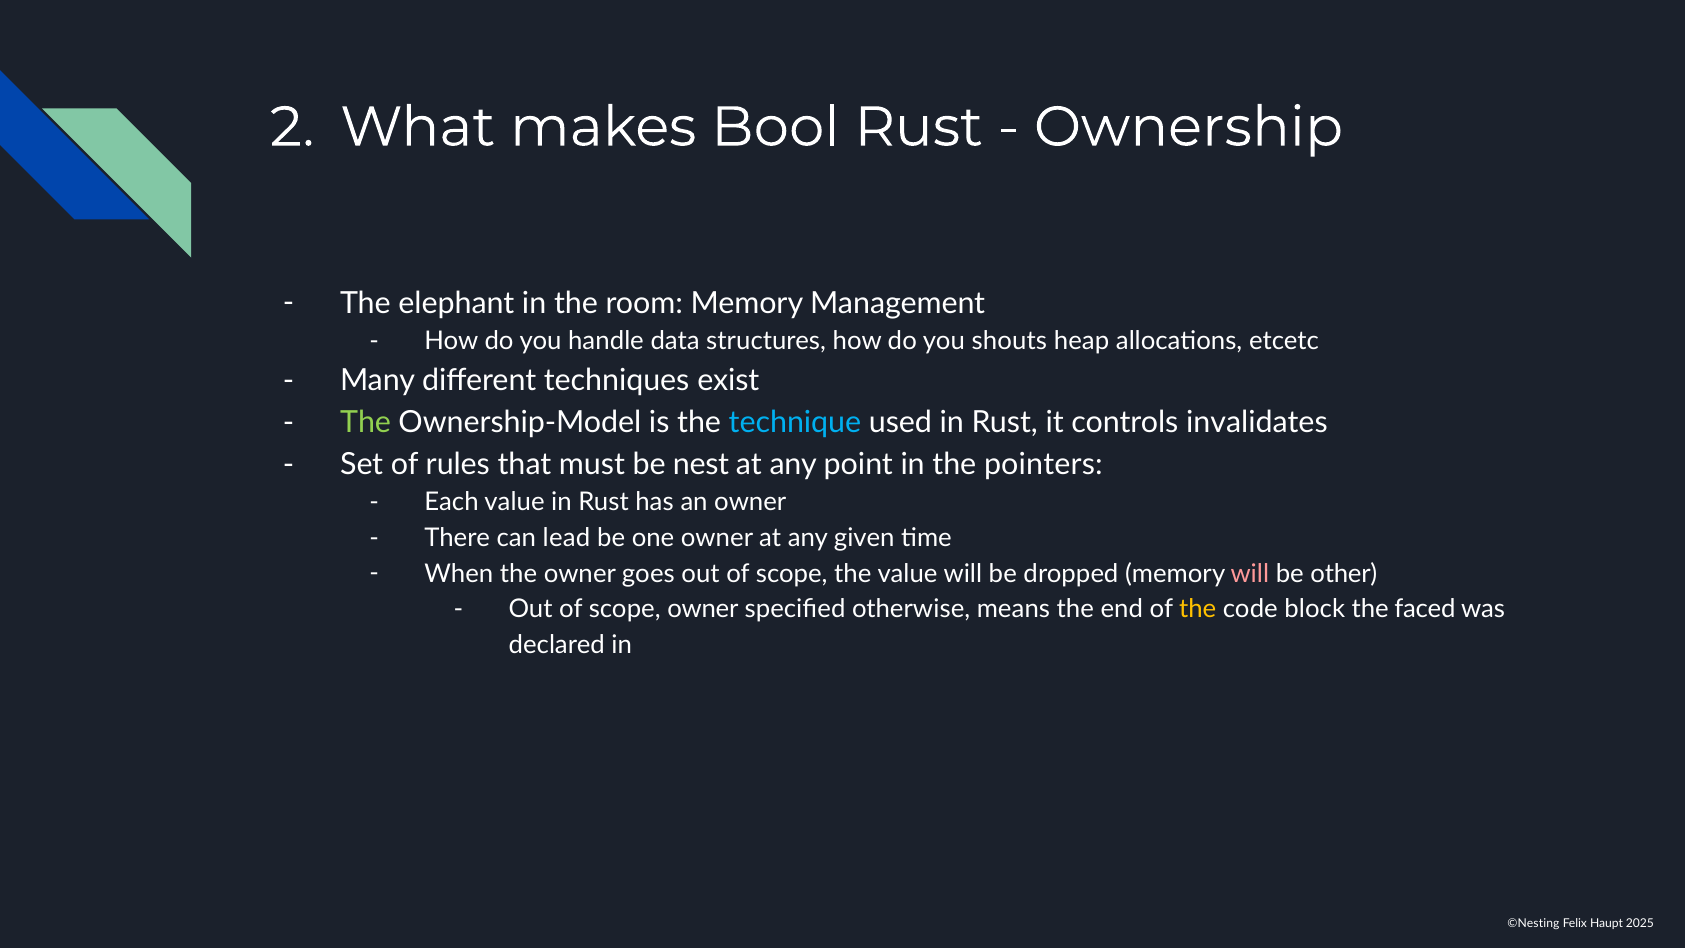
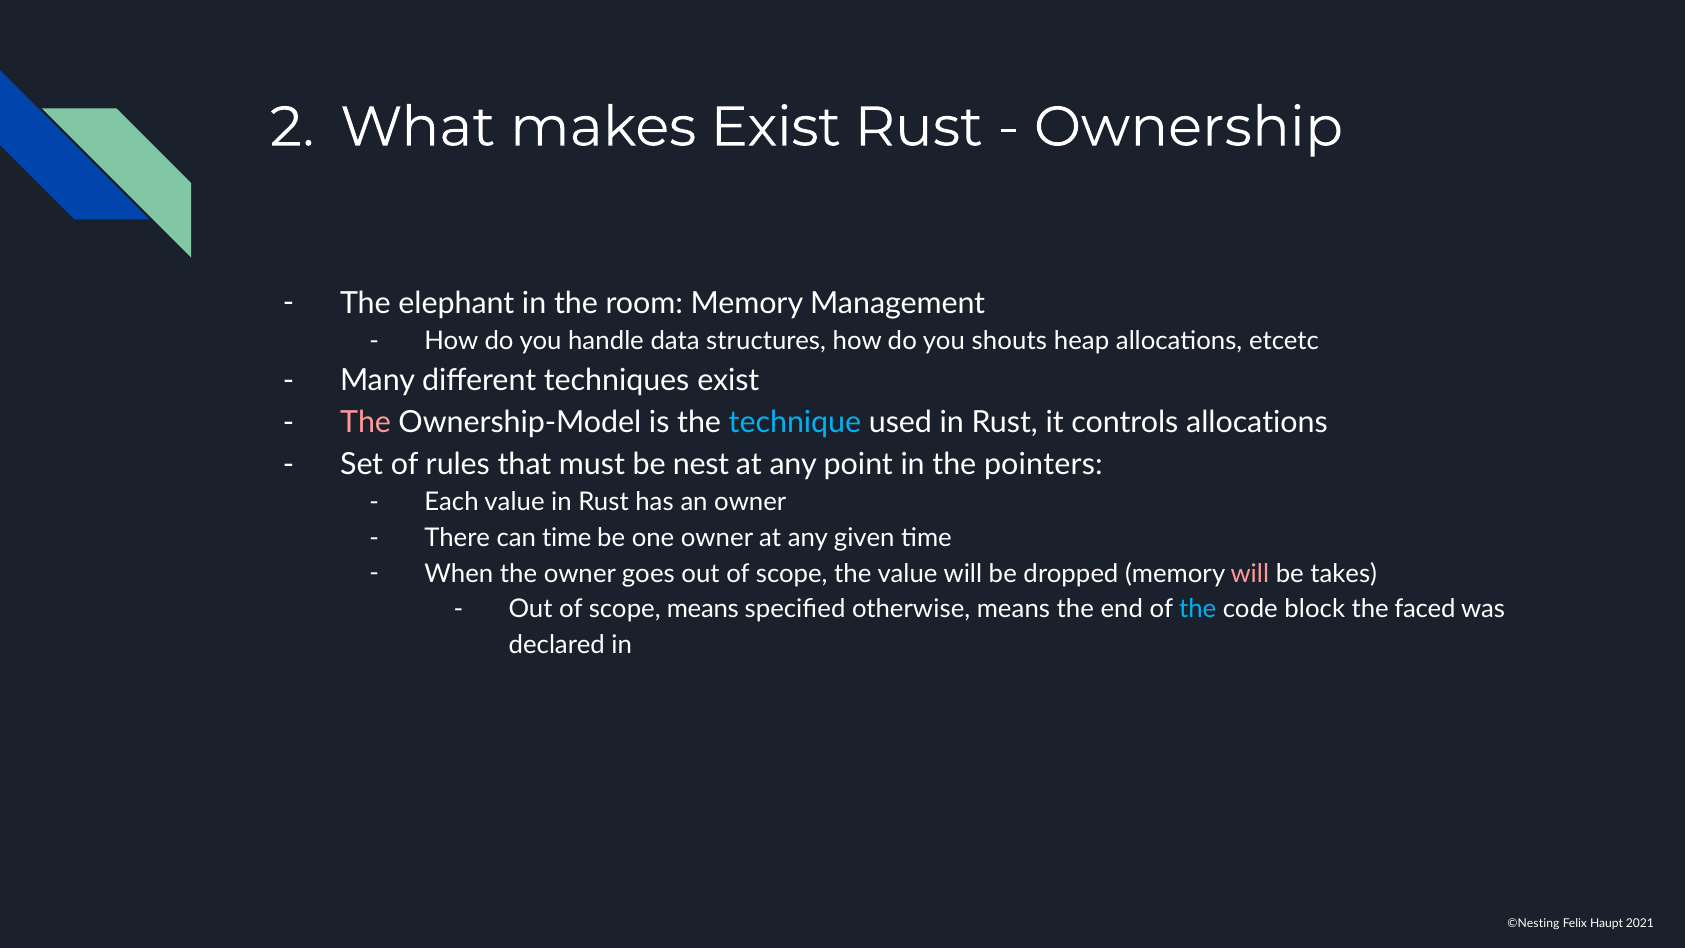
makes Bool: Bool -> Exist
The at (366, 423) colour: light green -> pink
controls invalidates: invalidates -> allocations
can lead: lead -> time
other: other -> takes
scope owner: owner -> means
the at (1198, 609) colour: yellow -> light blue
2025: 2025 -> 2021
